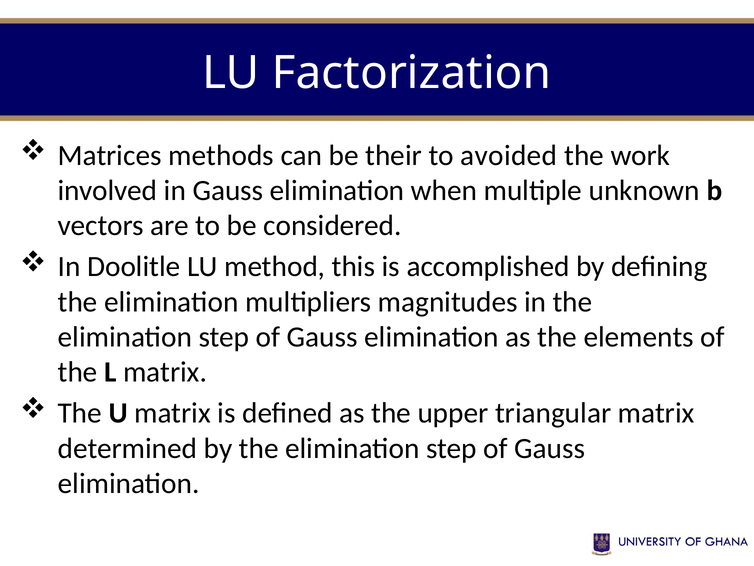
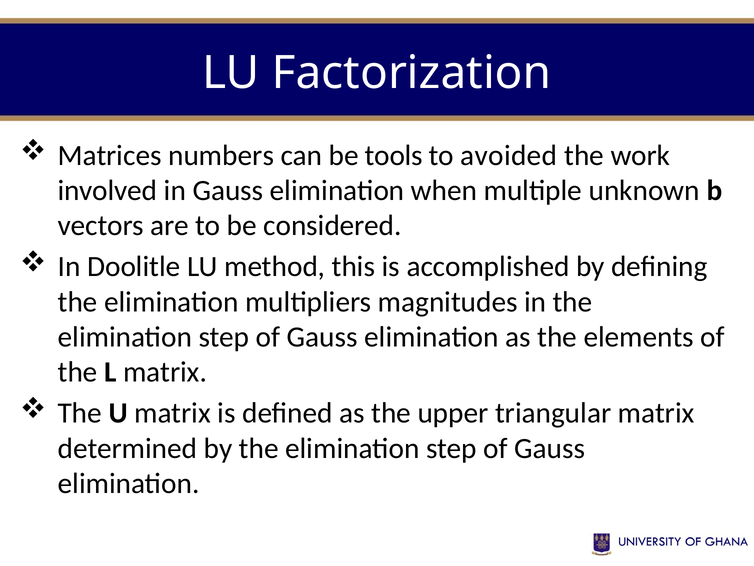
methods: methods -> numbers
their: their -> tools
